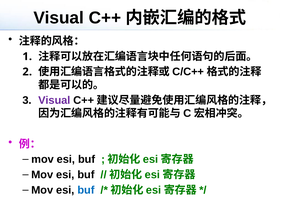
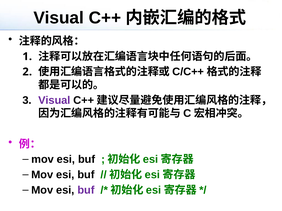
buf at (86, 190) colour: blue -> purple
